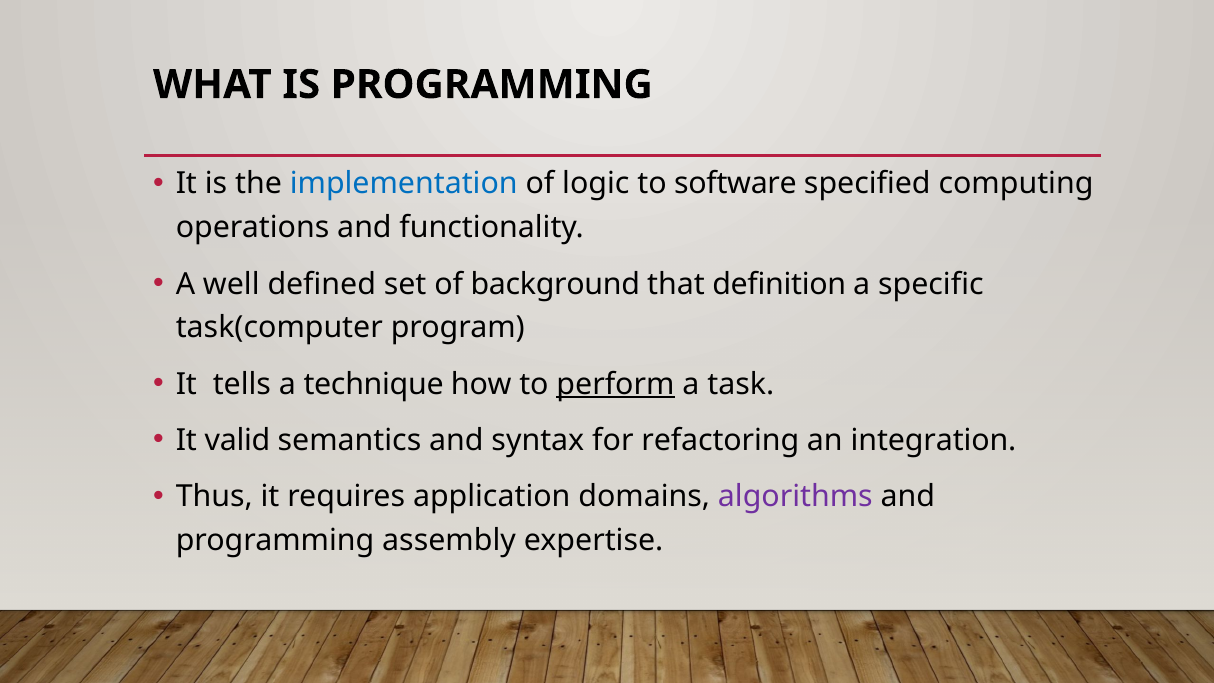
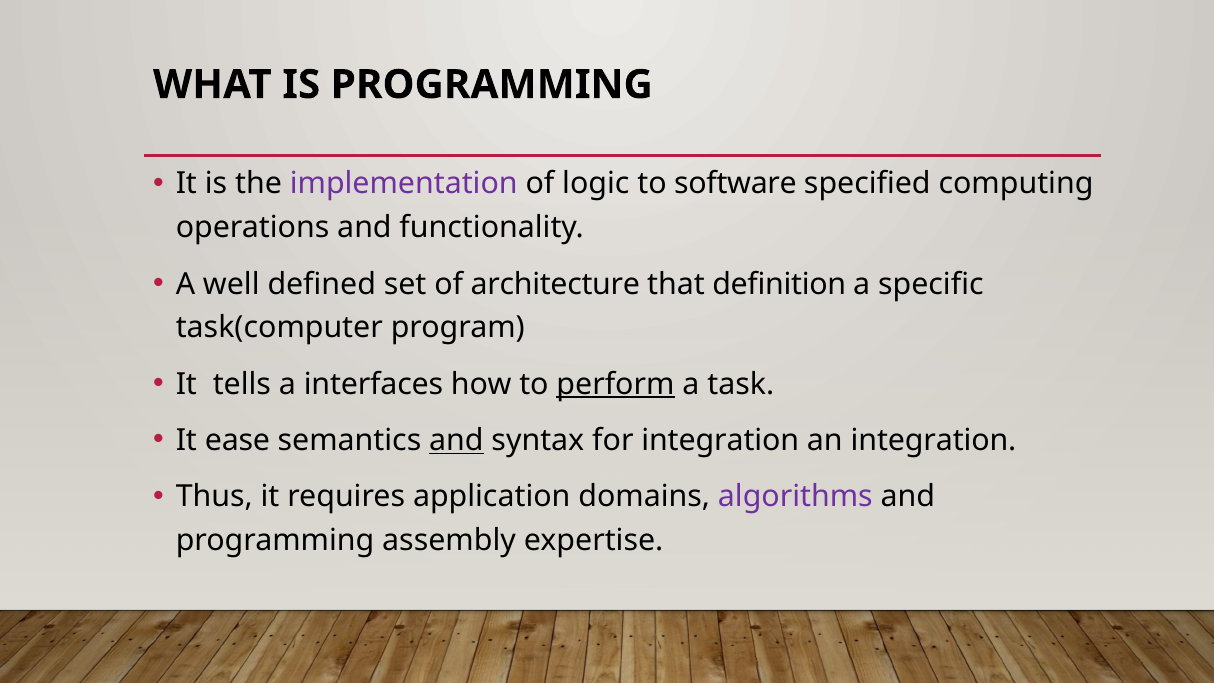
implementation colour: blue -> purple
background: background -> architecture
technique: technique -> interfaces
valid: valid -> ease
and at (456, 440) underline: none -> present
for refactoring: refactoring -> integration
